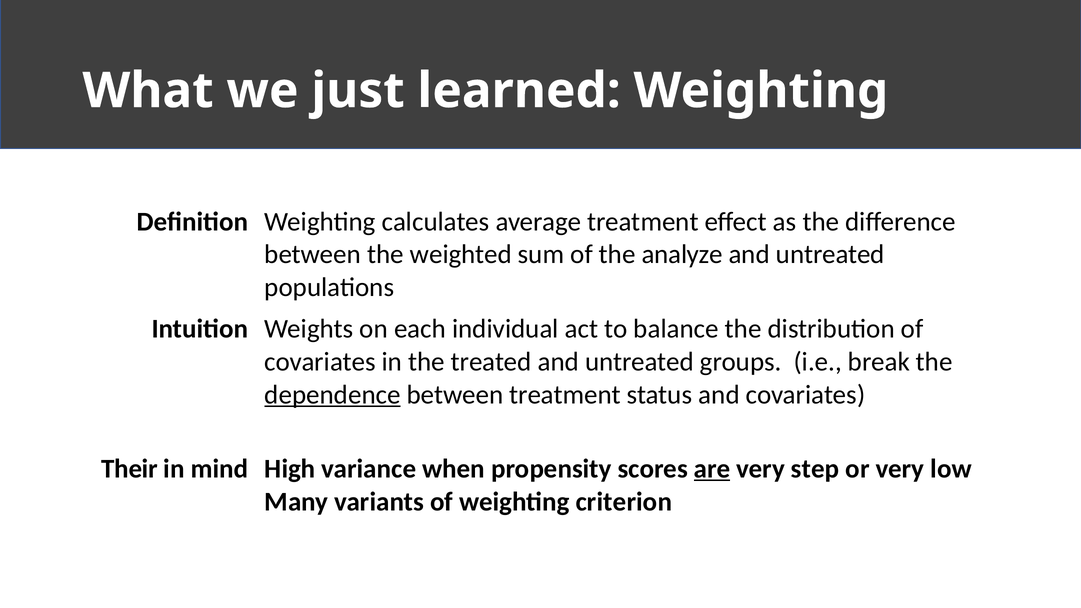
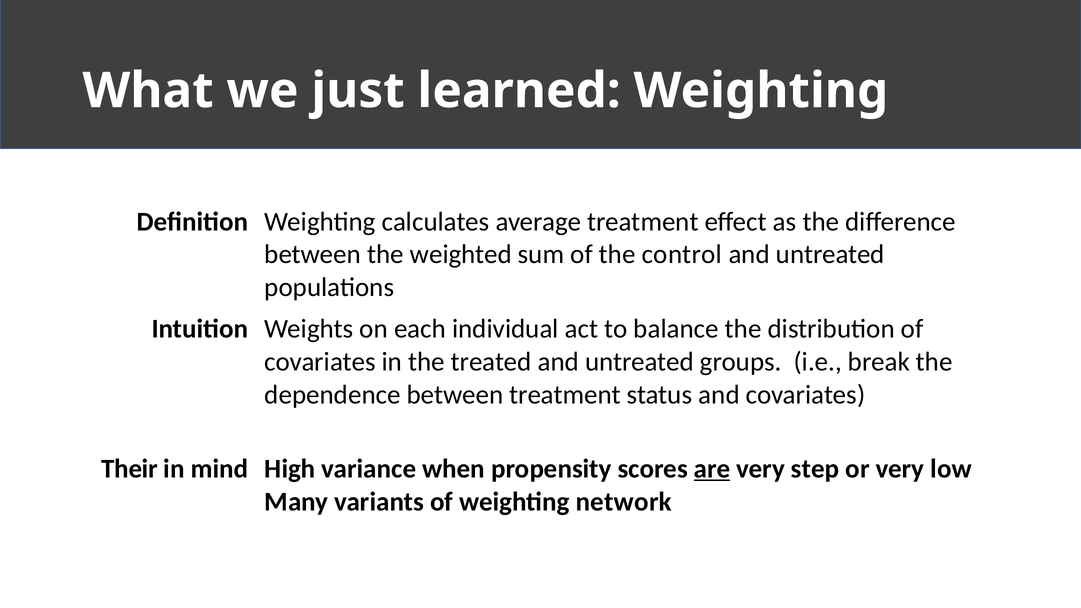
analyze: analyze -> control
dependence underline: present -> none
criterion: criterion -> network
